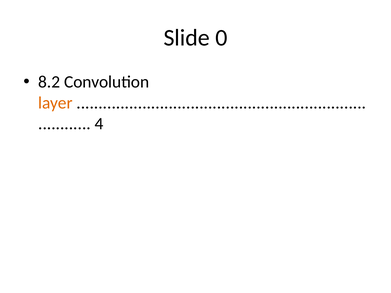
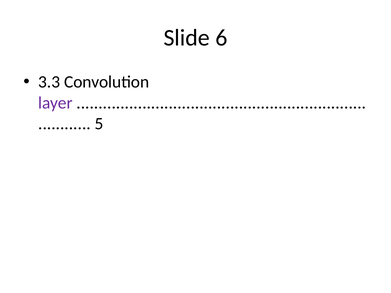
0: 0 -> 6
8.2: 8.2 -> 3.3
layer colour: orange -> purple
4: 4 -> 5
